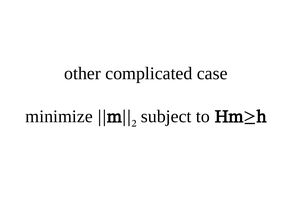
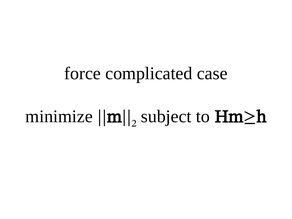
other: other -> force
